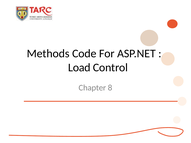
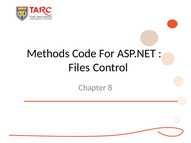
Load: Load -> Files
